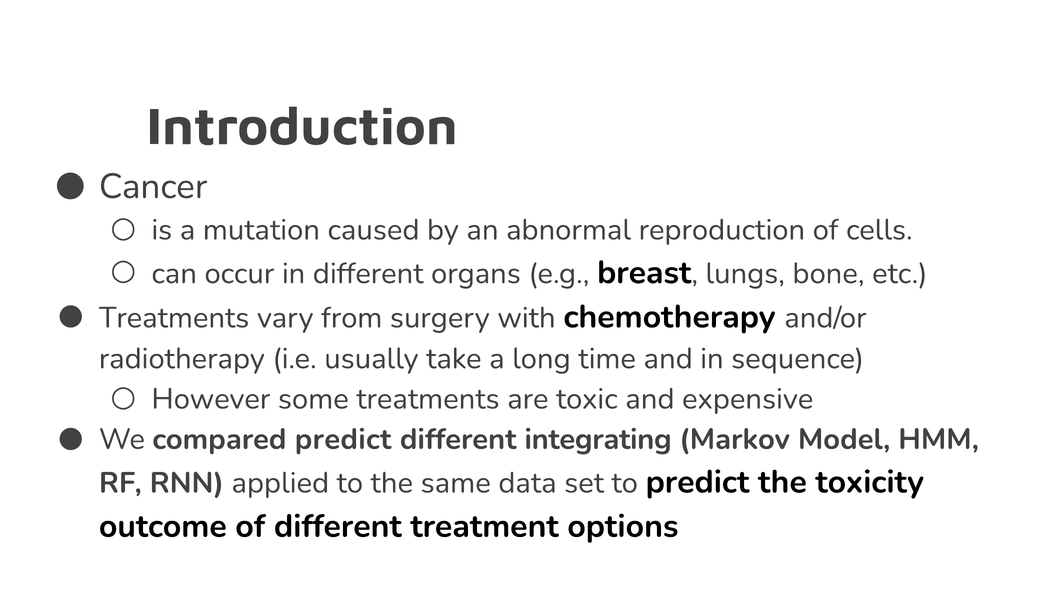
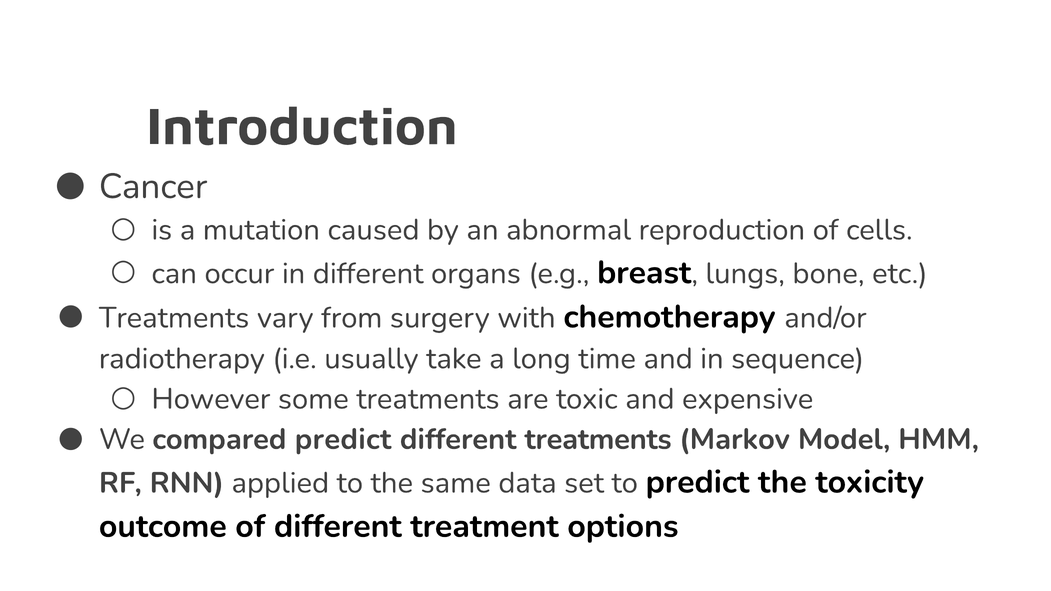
different integrating: integrating -> treatments
